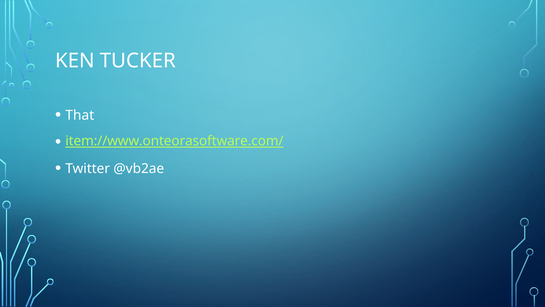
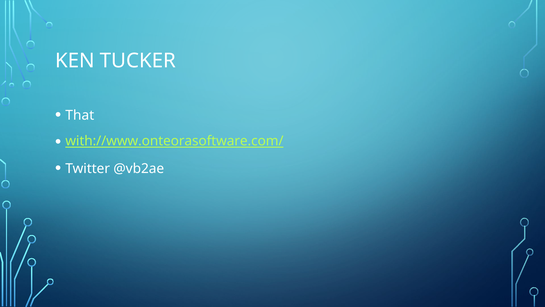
item://www.onteorasoftware.com/: item://www.onteorasoftware.com/ -> with://www.onteorasoftware.com/
